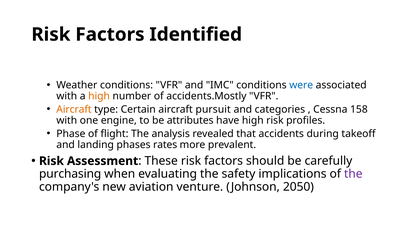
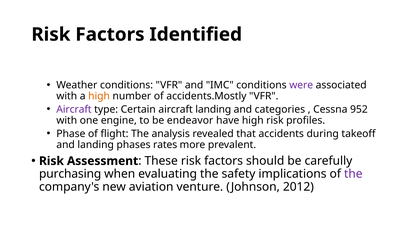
were colour: blue -> purple
Aircraft at (74, 109) colour: orange -> purple
aircraft pursuit: pursuit -> landing
158: 158 -> 952
attributes: attributes -> endeavor
2050: 2050 -> 2012
